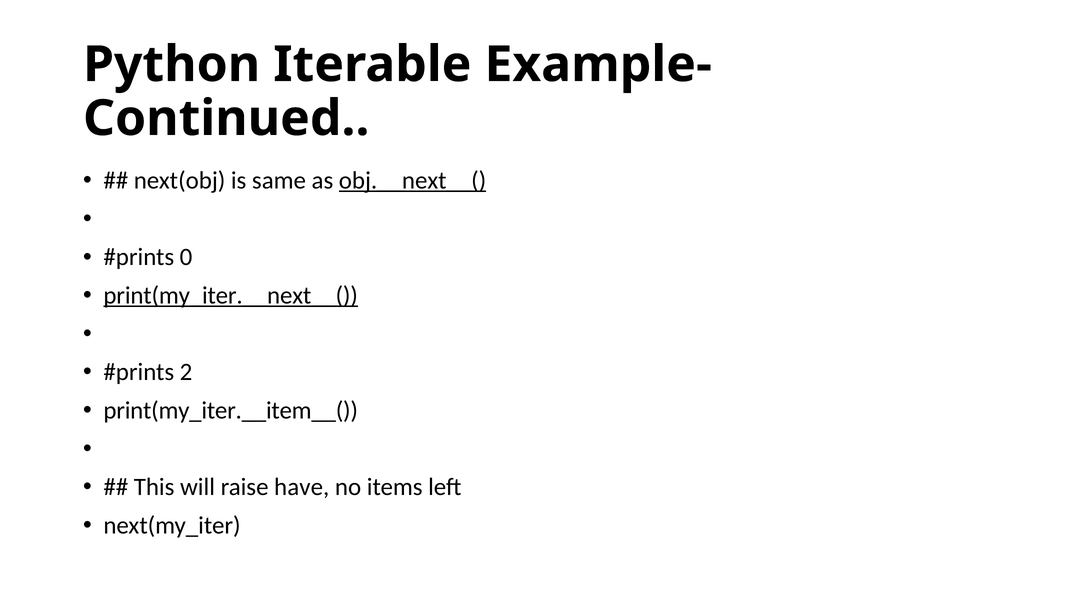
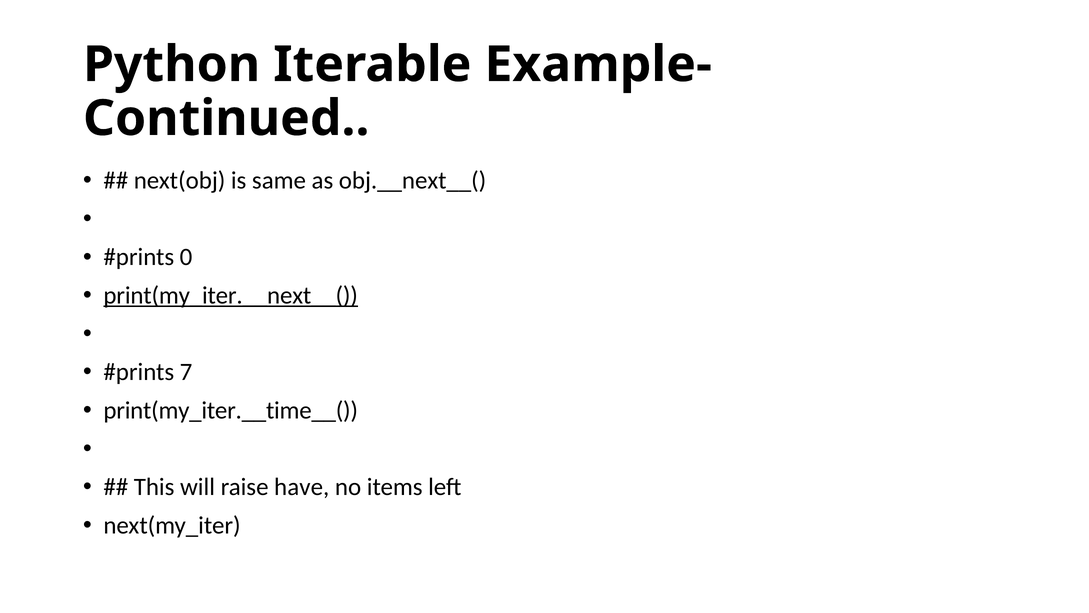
obj.__next__( underline: present -> none
2: 2 -> 7
print(my_iter.__item__(: print(my_iter.__item__( -> print(my_iter.__time__(
